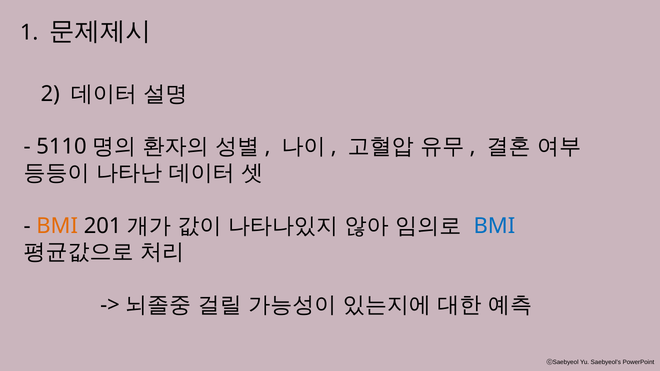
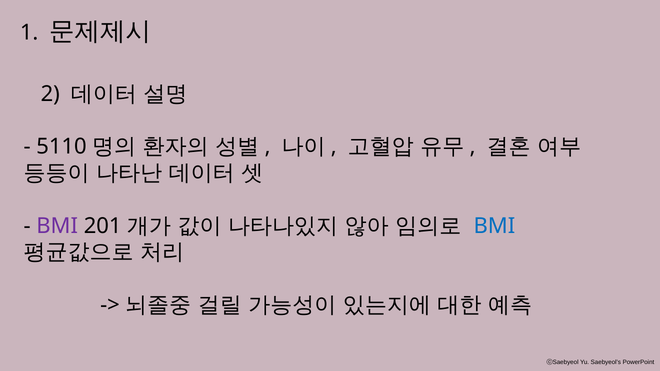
BMI at (57, 226) colour: orange -> purple
